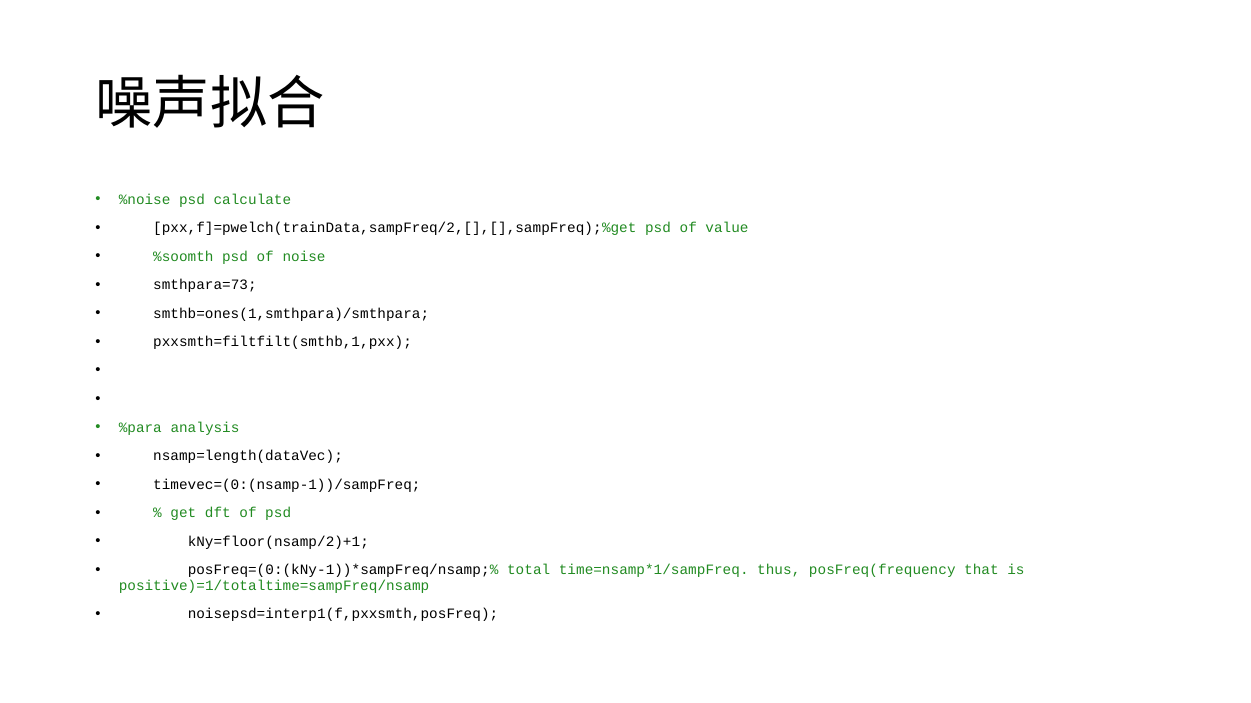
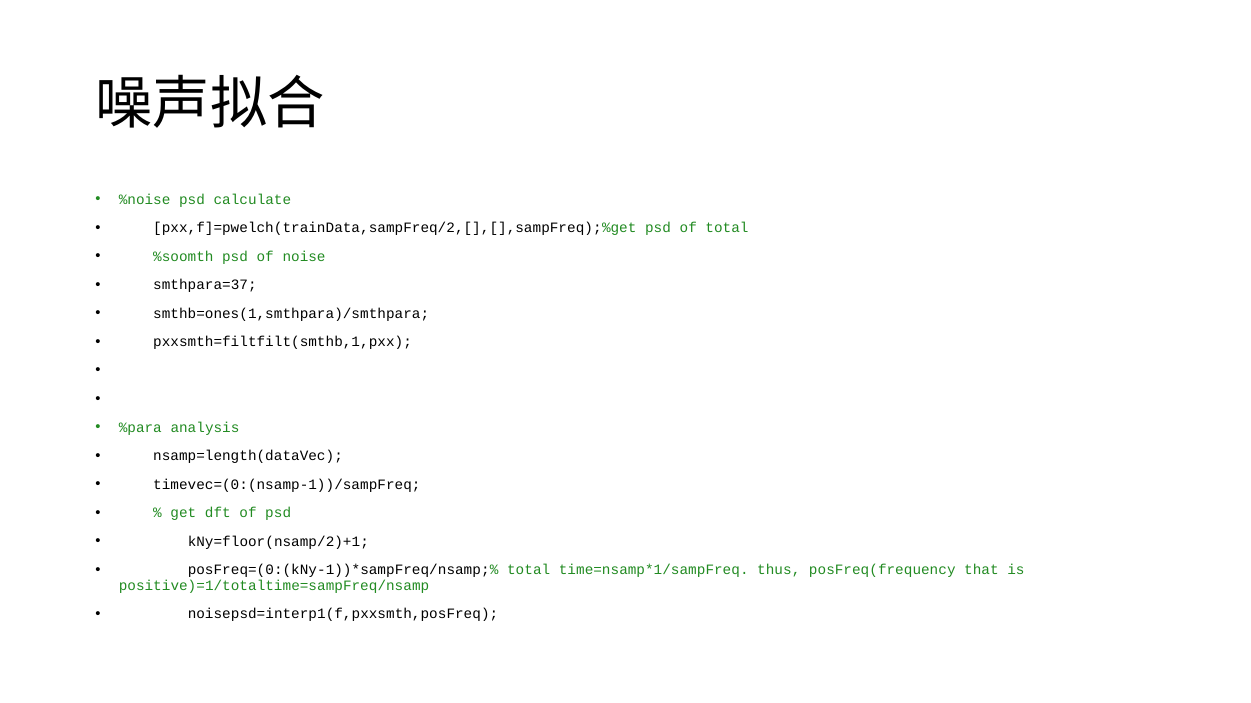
of value: value -> total
smthpara=73: smthpara=73 -> smthpara=37
